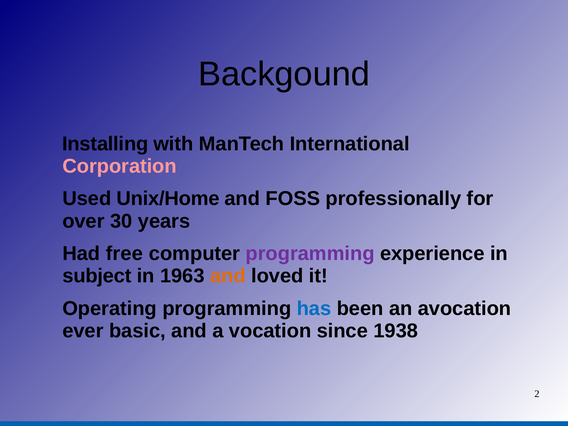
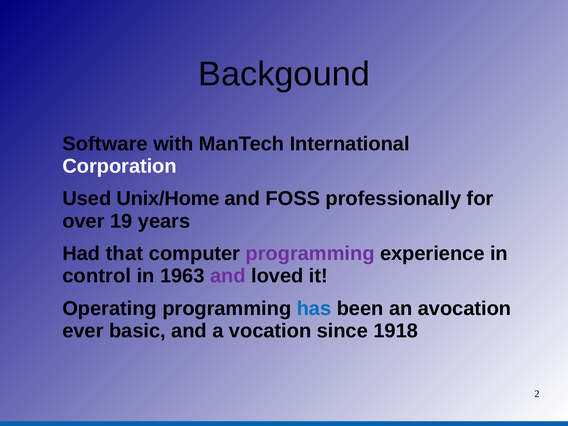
Installing: Installing -> Software
Corporation colour: pink -> white
30: 30 -> 19
free: free -> that
subject: subject -> control
and at (228, 276) colour: orange -> purple
1938: 1938 -> 1918
